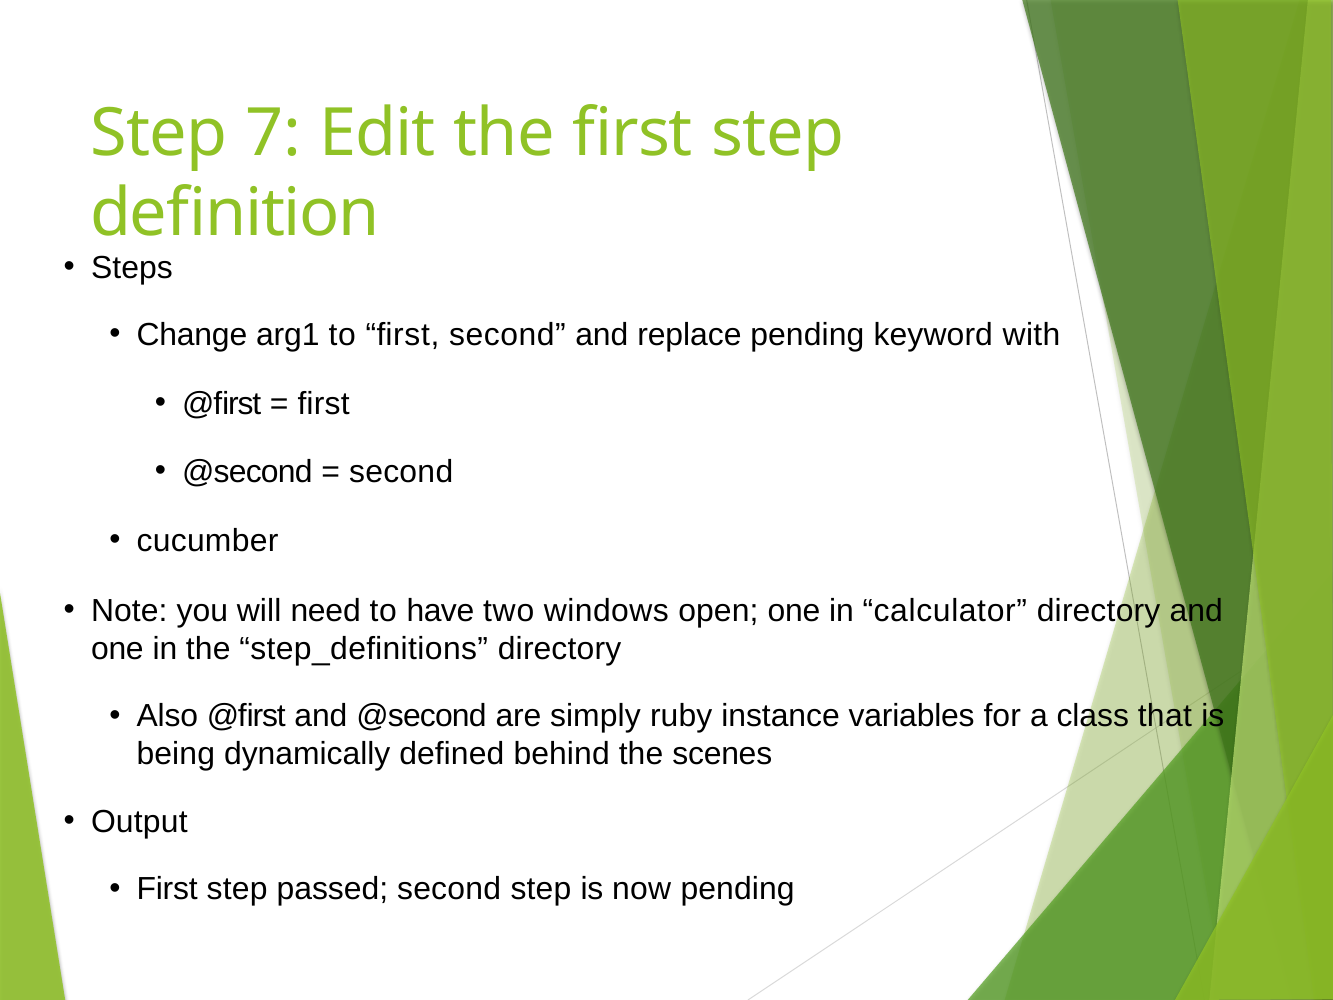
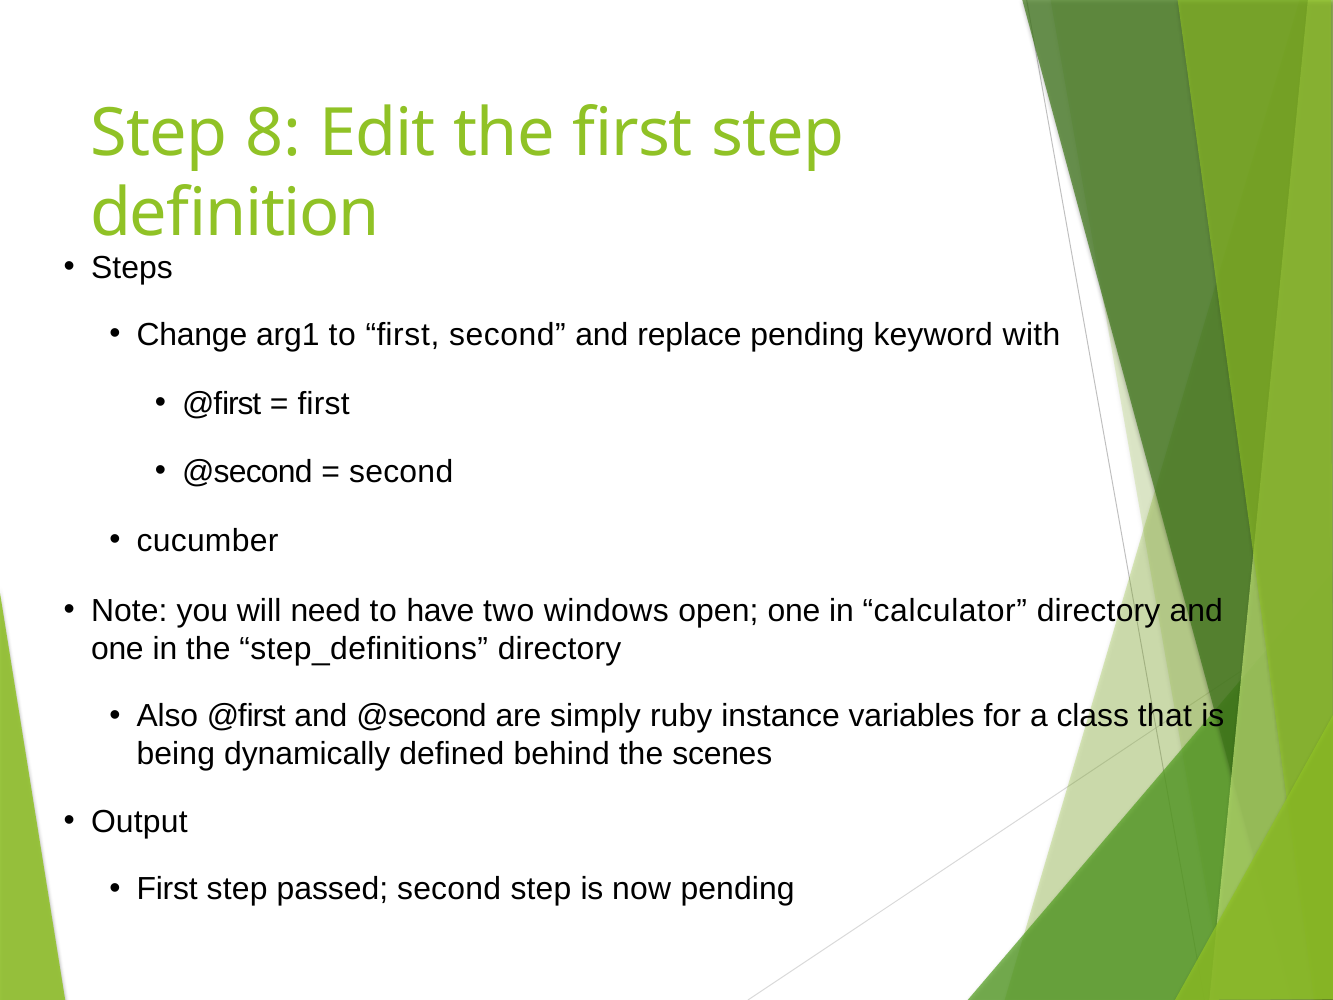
7: 7 -> 8
